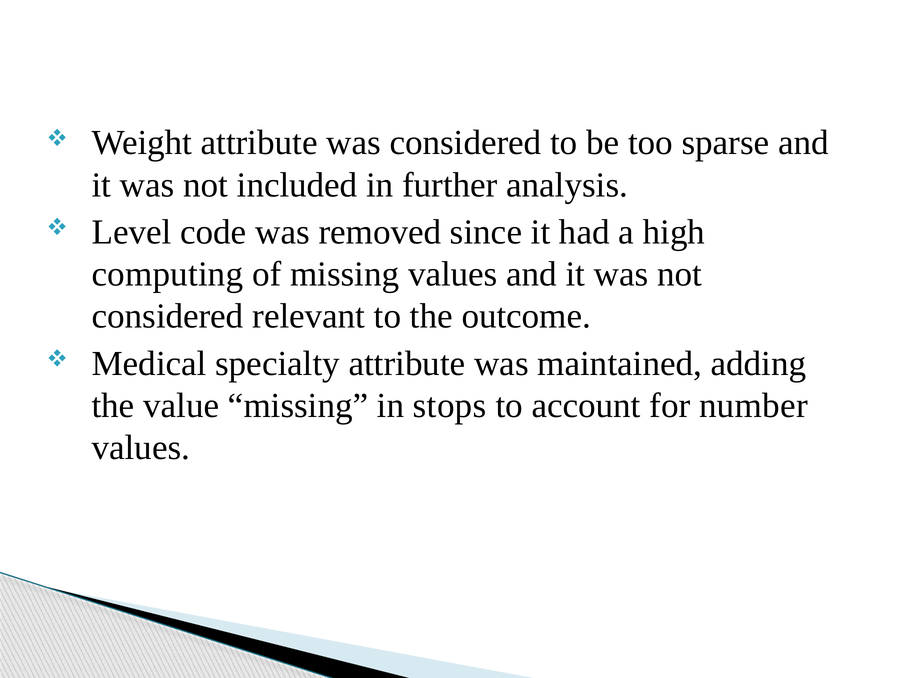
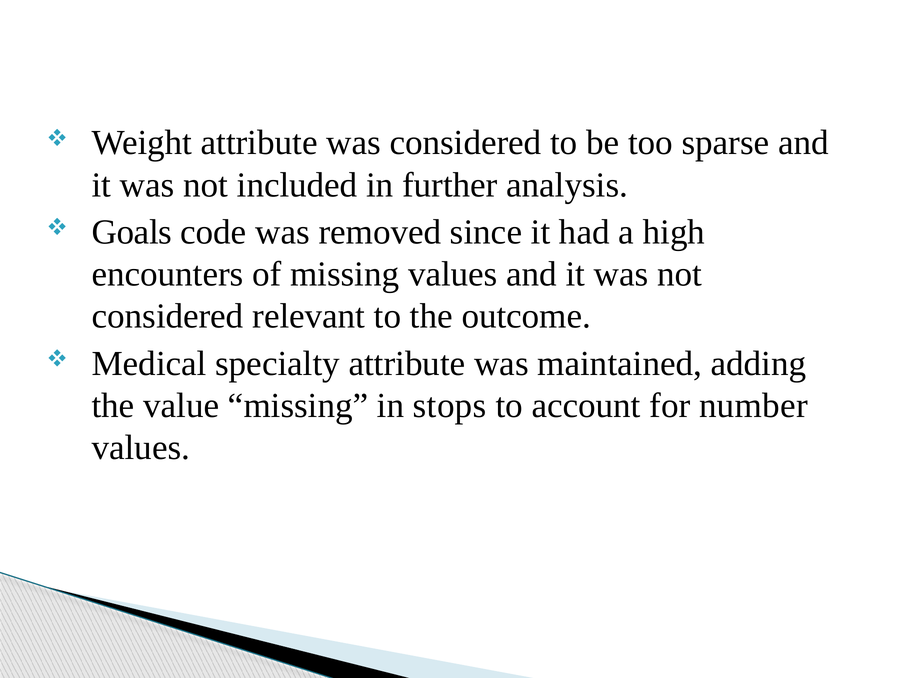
Level: Level -> Goals
computing: computing -> encounters
